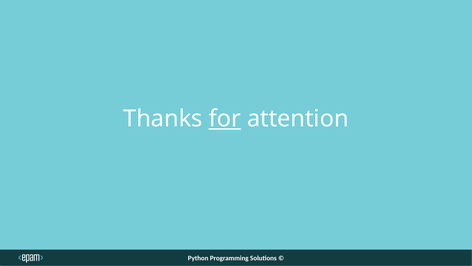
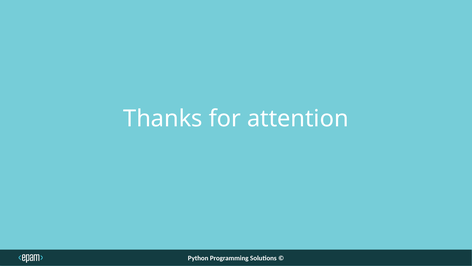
for underline: present -> none
